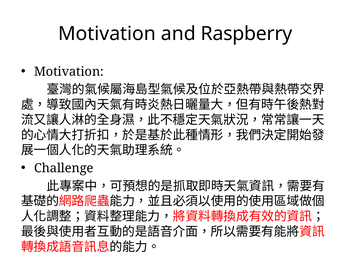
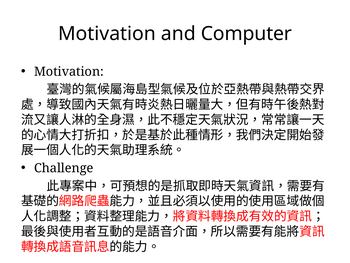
Raspberry: Raspberry -> Computer
